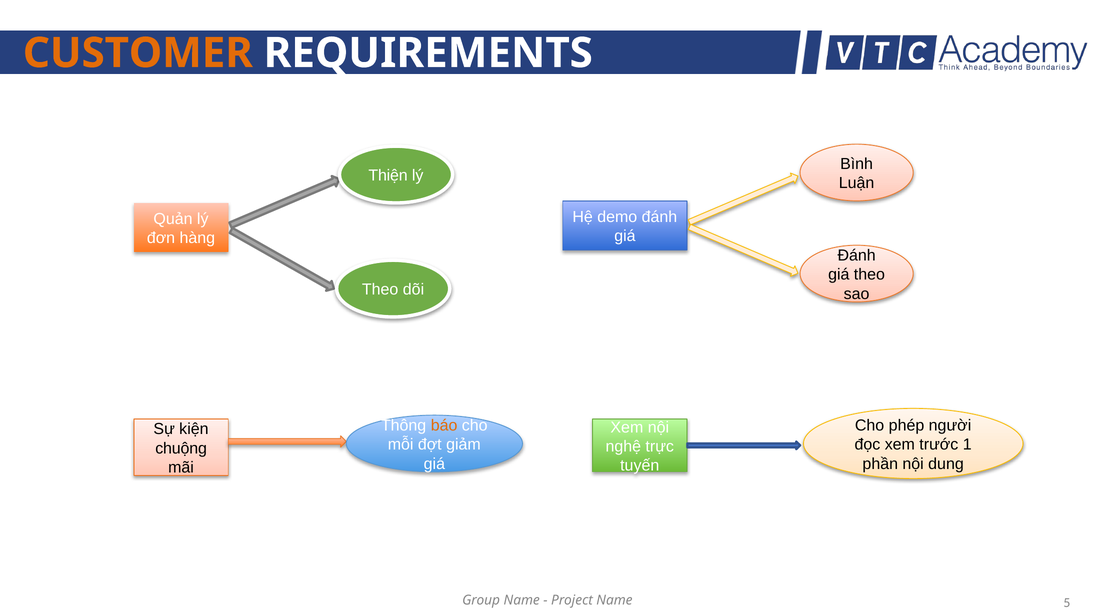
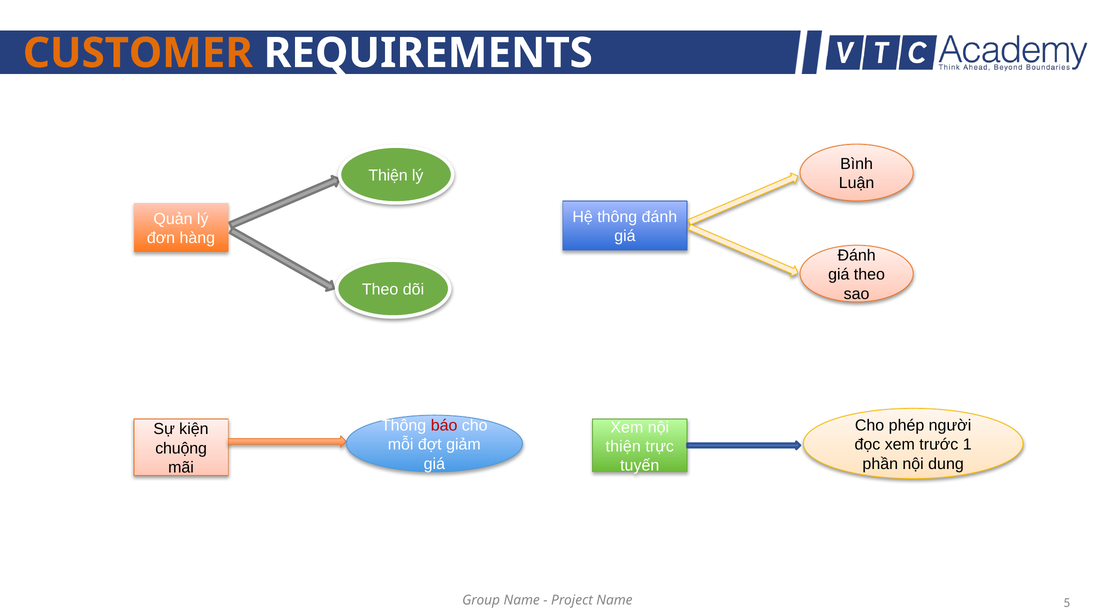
Hệ demo: demo -> thông
báo colour: orange -> red
nghệ at (623, 446): nghệ -> thiện
